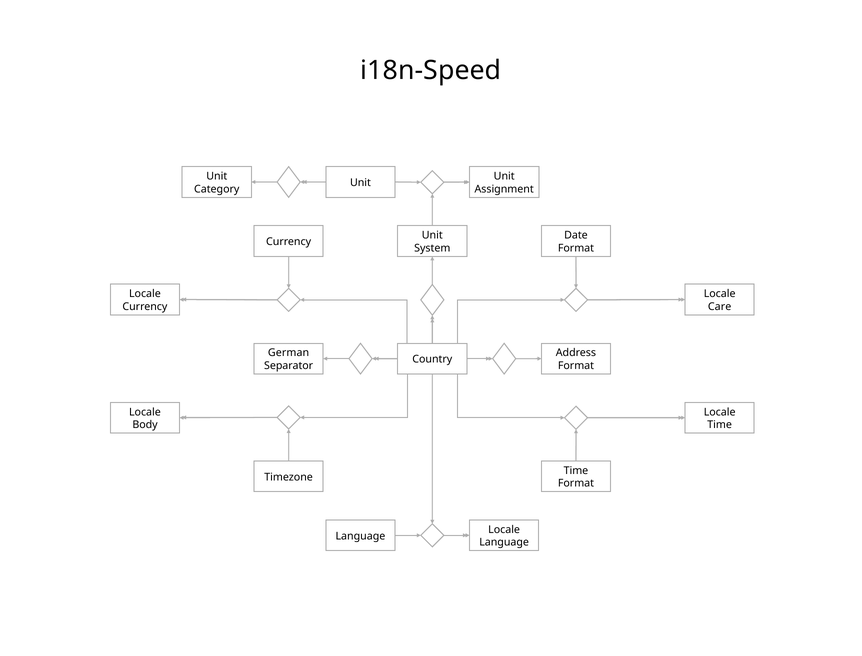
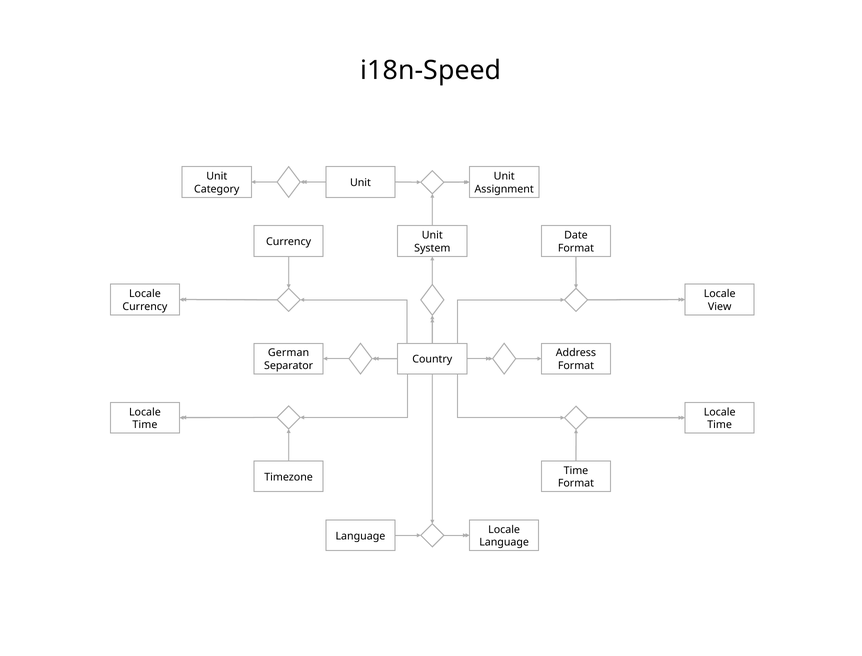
Care: Care -> View
Body at (145, 425): Body -> Time
